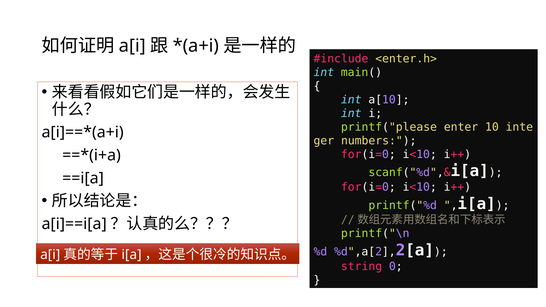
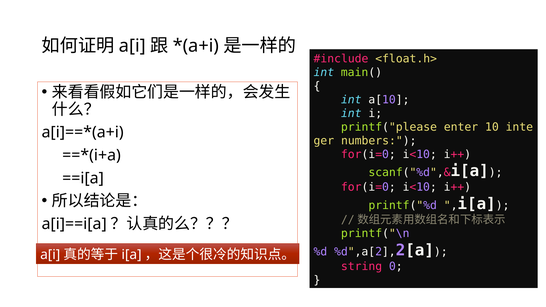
<enter.h>: <enter.h> -> <float.h>
